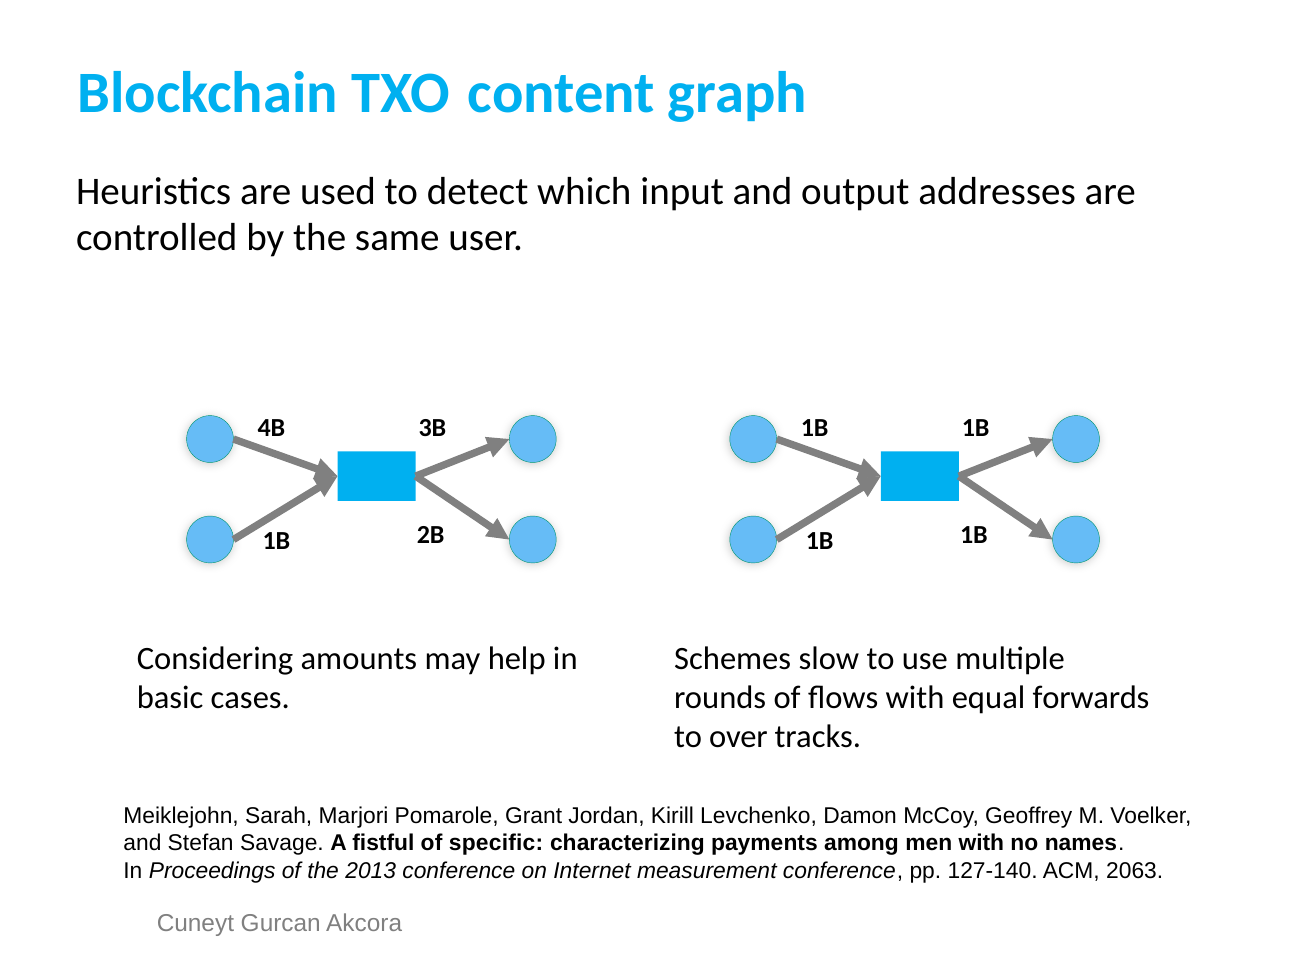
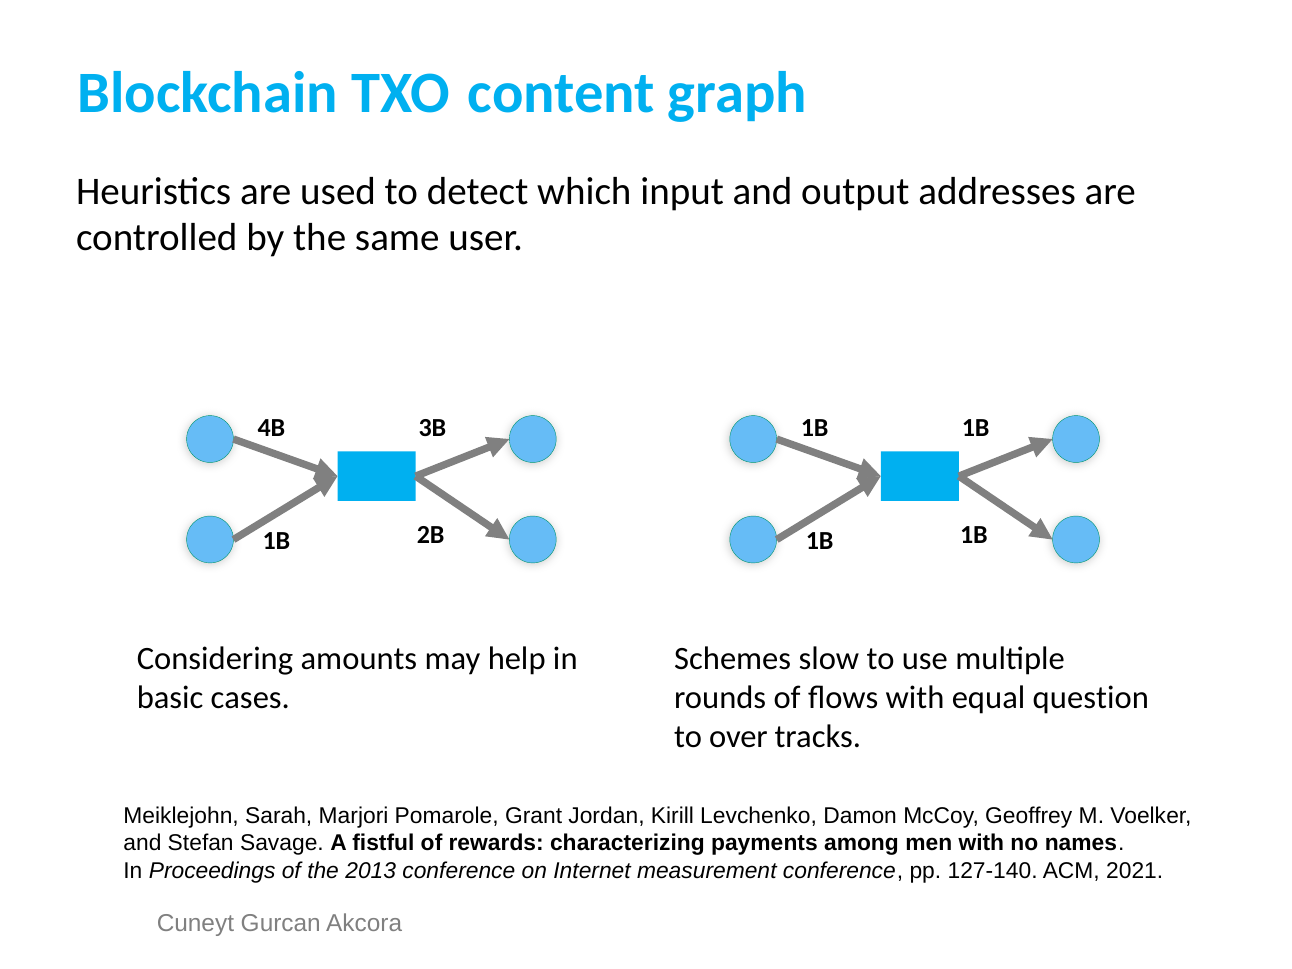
forwards: forwards -> question
specific: specific -> rewards
2063: 2063 -> 2021
